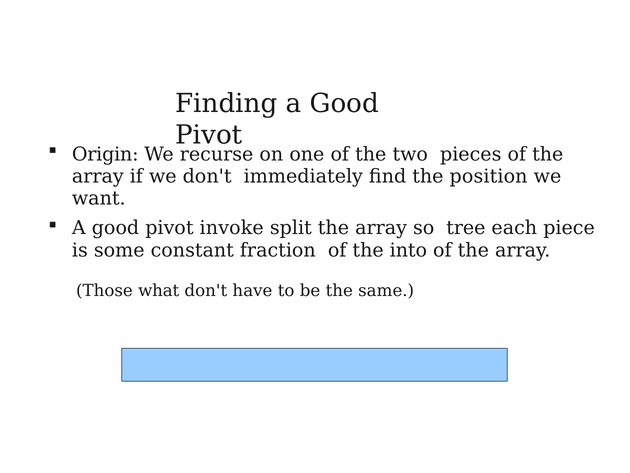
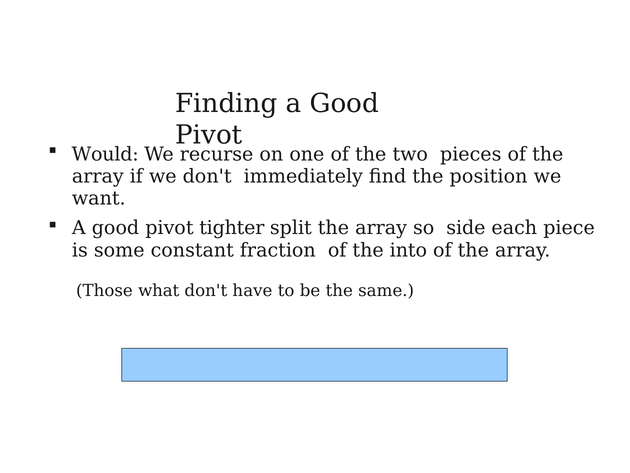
Origin: Origin -> Would
invoke: invoke -> tighter
tree: tree -> side
